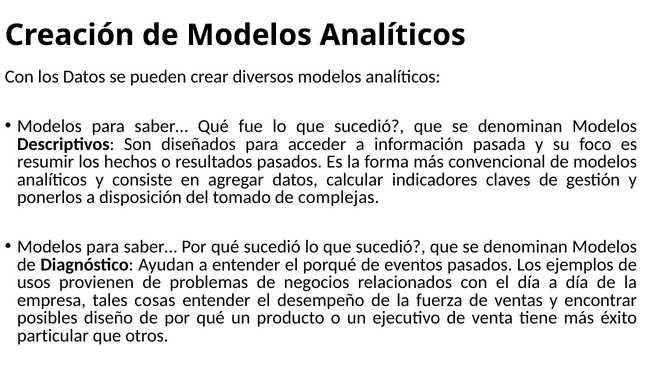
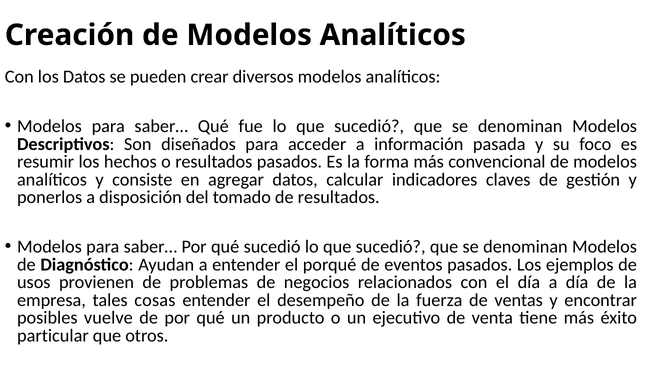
de complejas: complejas -> resultados
diseño: diseño -> vuelve
